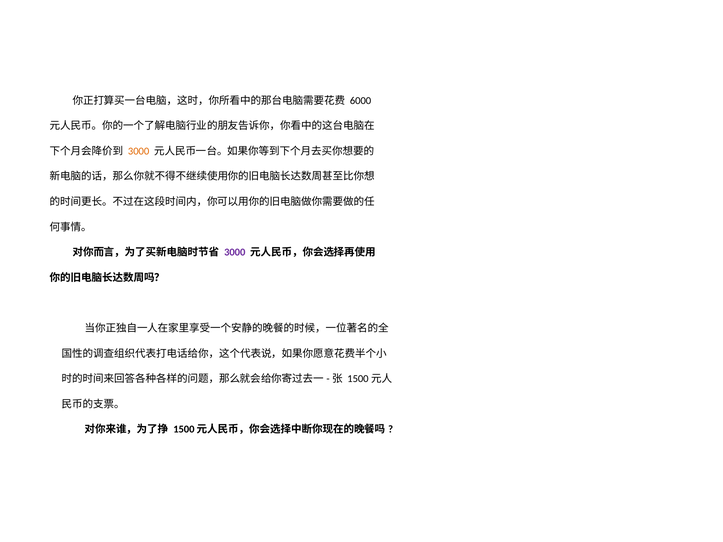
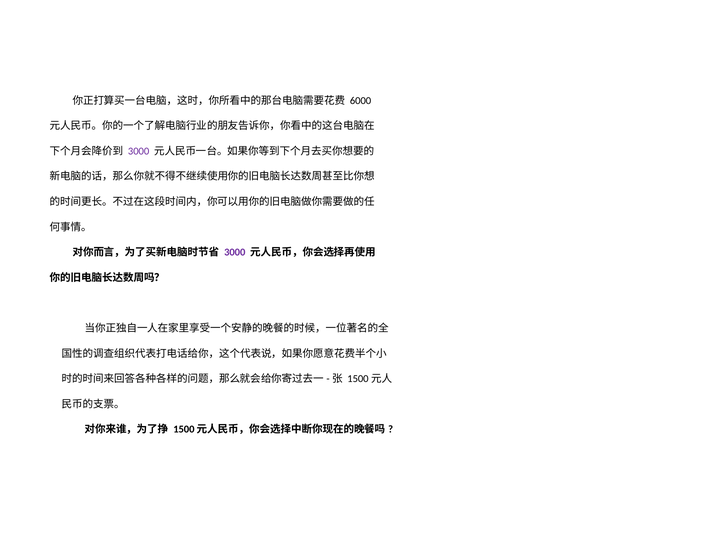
3000 at (139, 151) colour: orange -> purple
